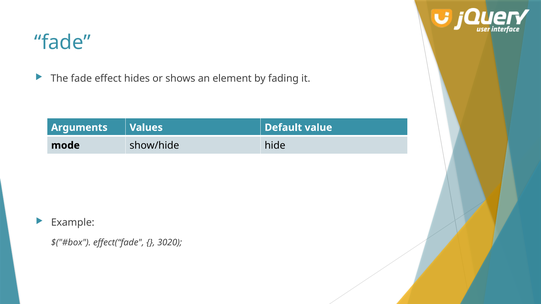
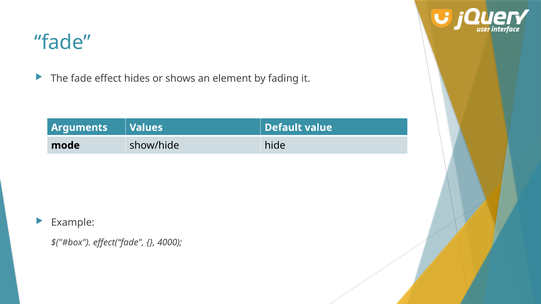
3020: 3020 -> 4000
